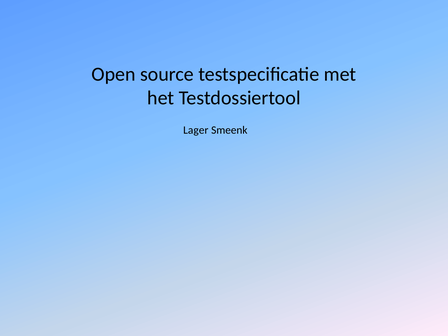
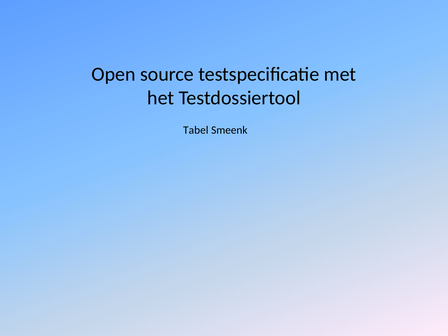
Lager: Lager -> Tabel
